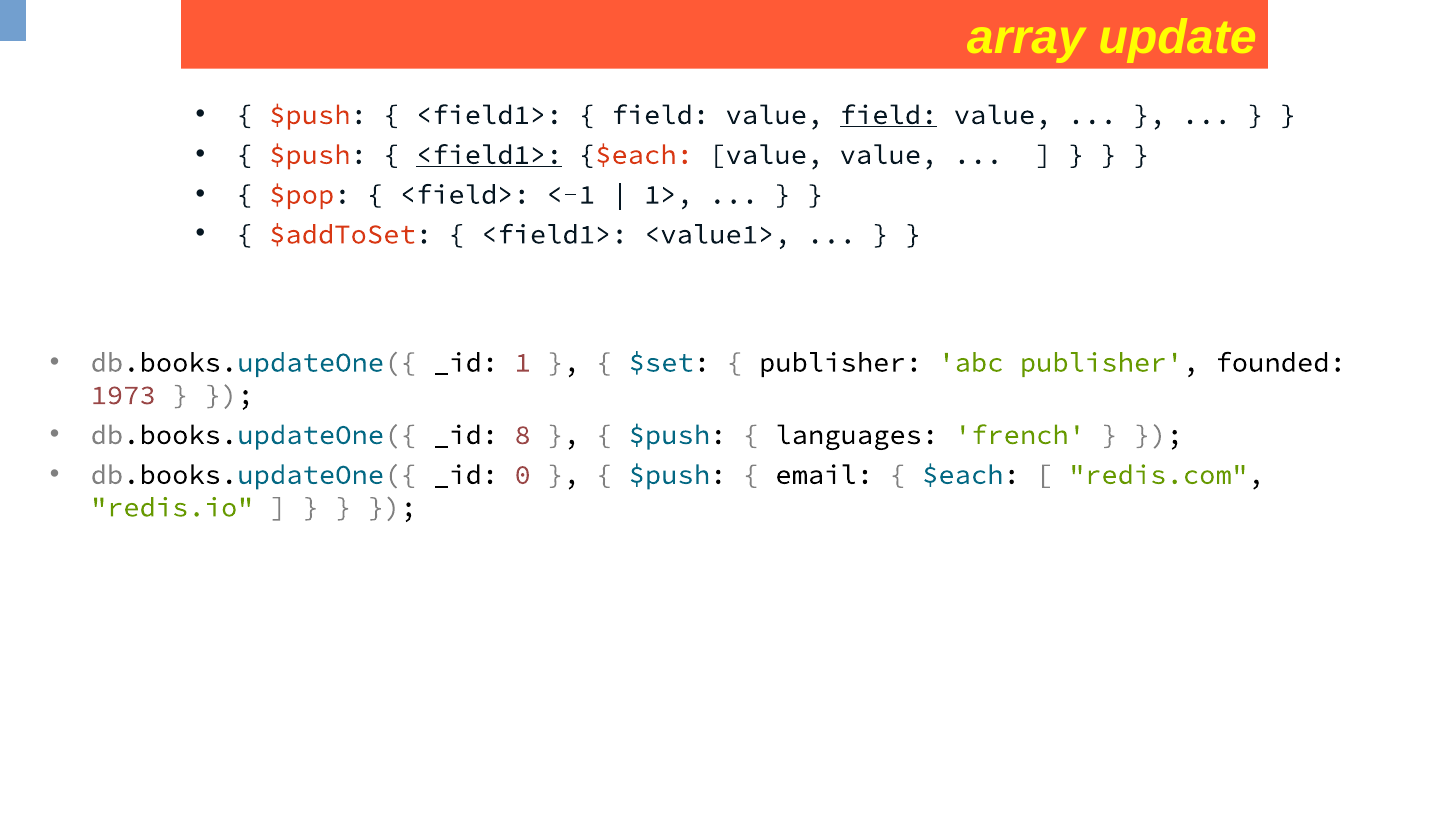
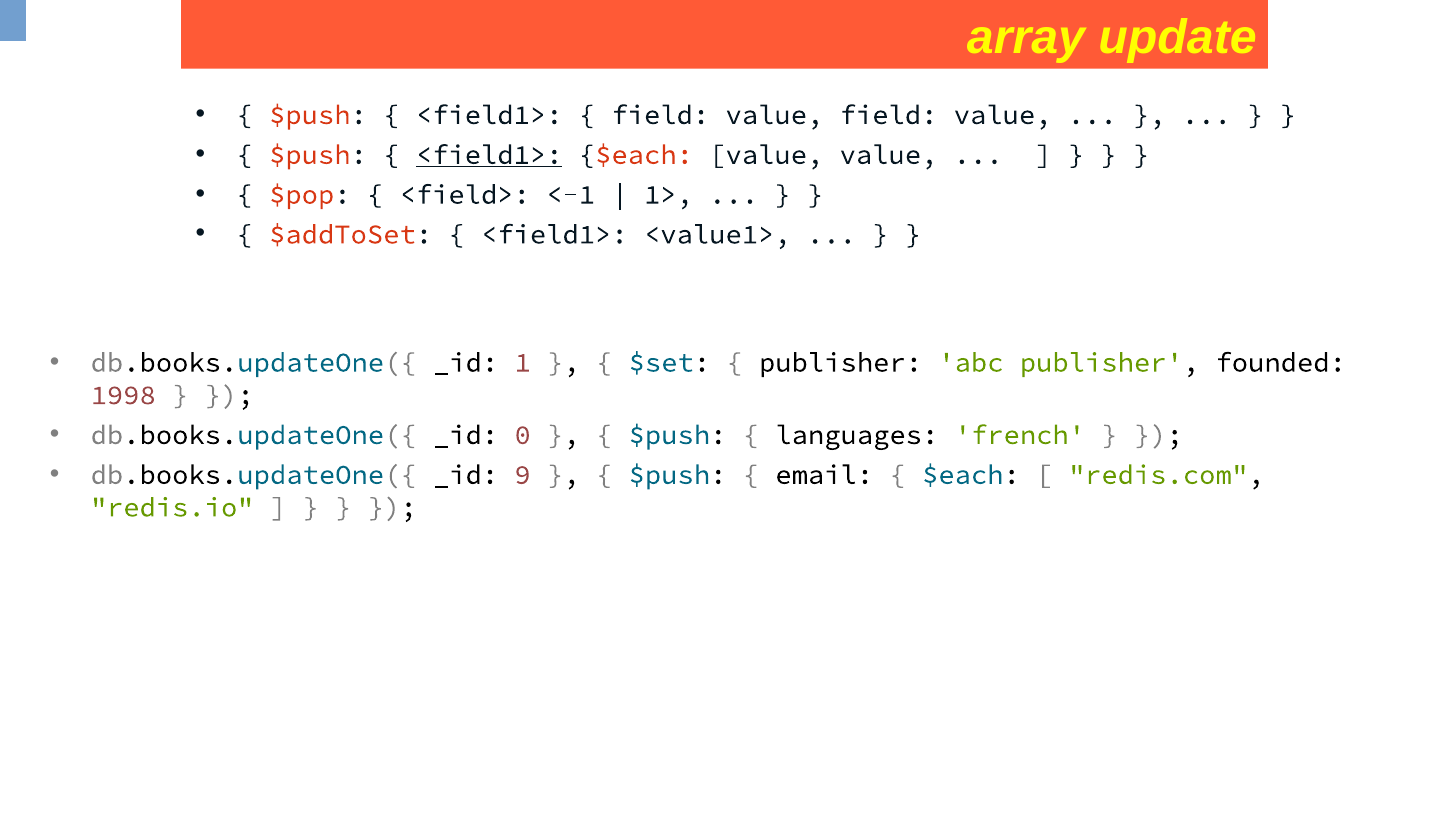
field at (889, 115) underline: present -> none
1973: 1973 -> 1998
8: 8 -> 0
0: 0 -> 9
